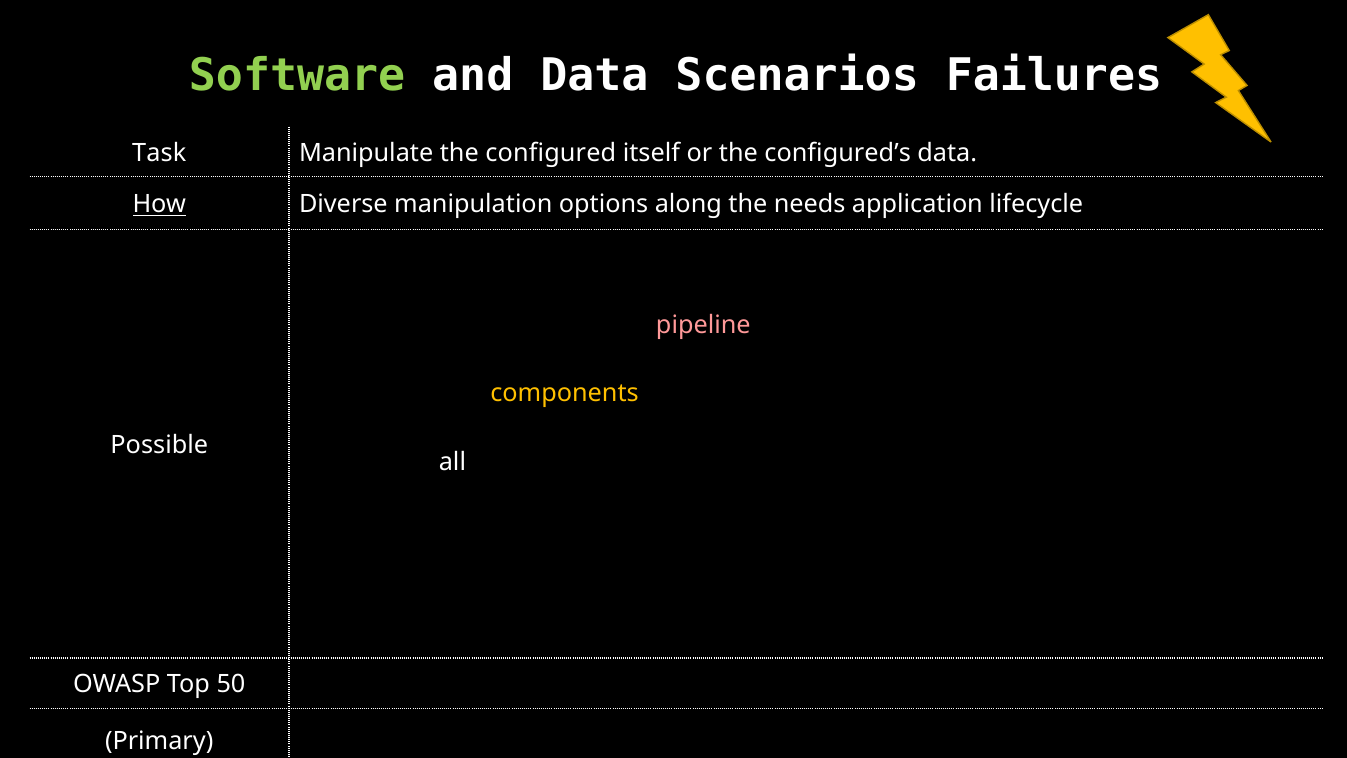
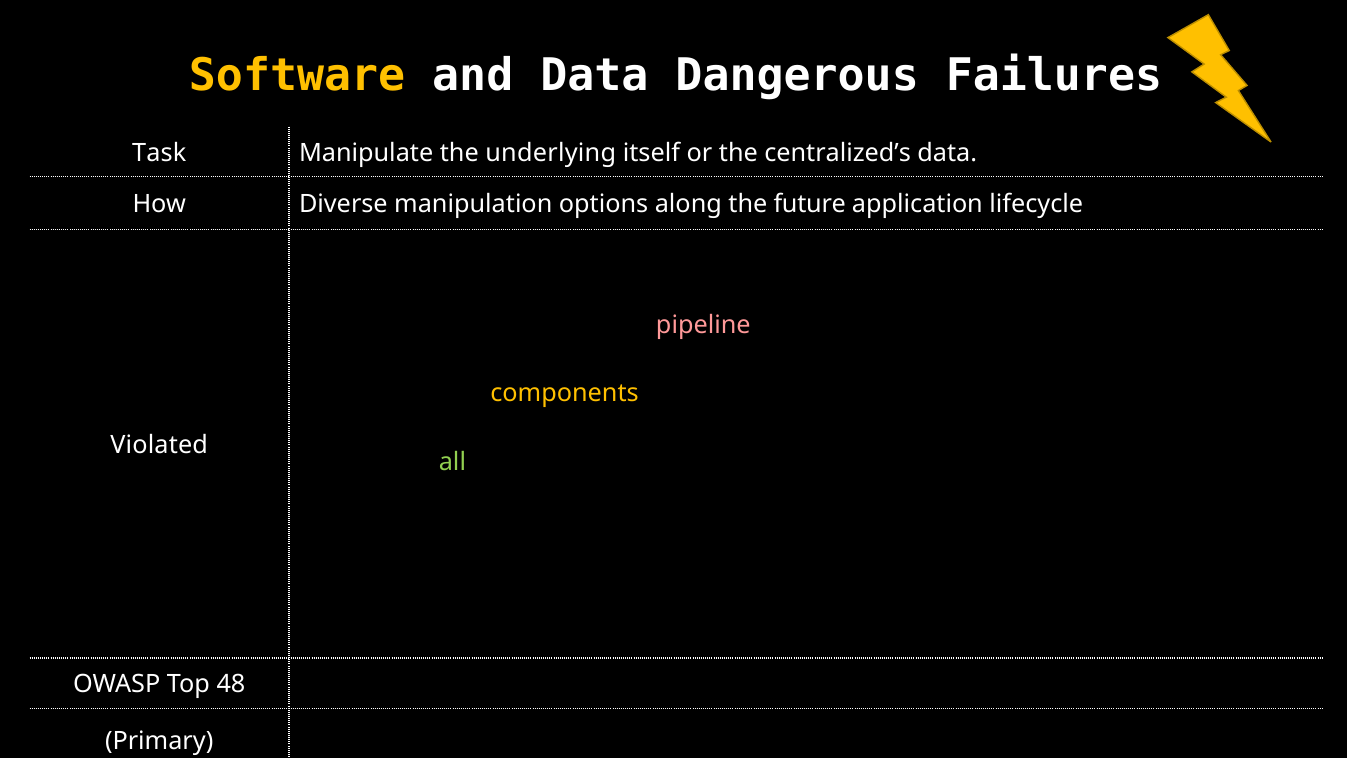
Software at (297, 76) colour: light green -> yellow
Scenarios: Scenarios -> Dangerous
configured: configured -> underlying
configured’s: configured’s -> centralized’s
How underline: present -> none
needs: needs -> future
Possible at (159, 445): Possible -> Violated
all at (452, 462) colour: white -> light green
50: 50 -> 48
